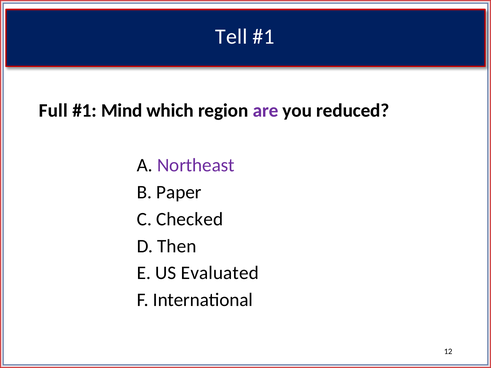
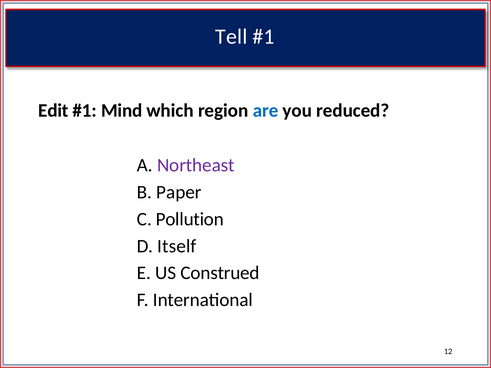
Full: Full -> Edit
are colour: purple -> blue
Checked: Checked -> Pollution
Then: Then -> Itself
Evaluated: Evaluated -> Construed
